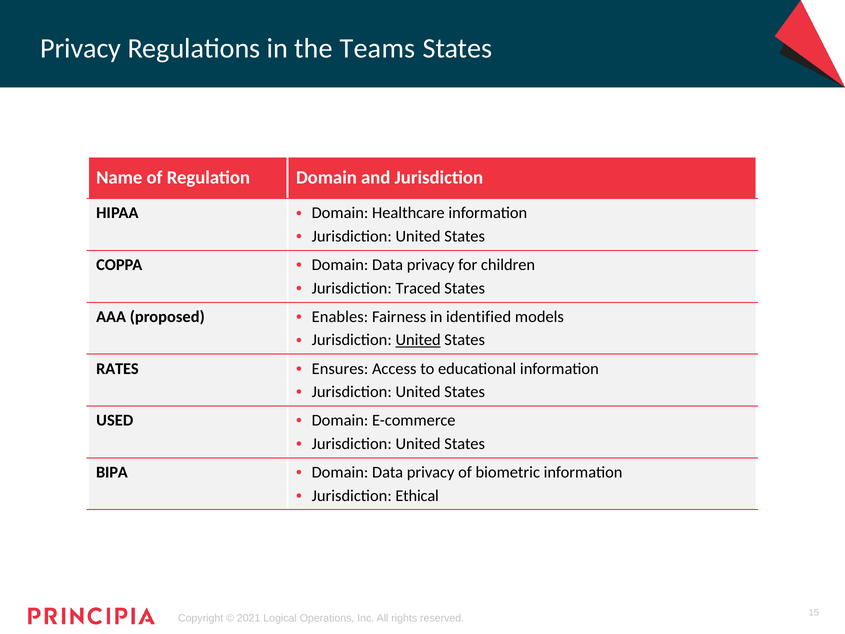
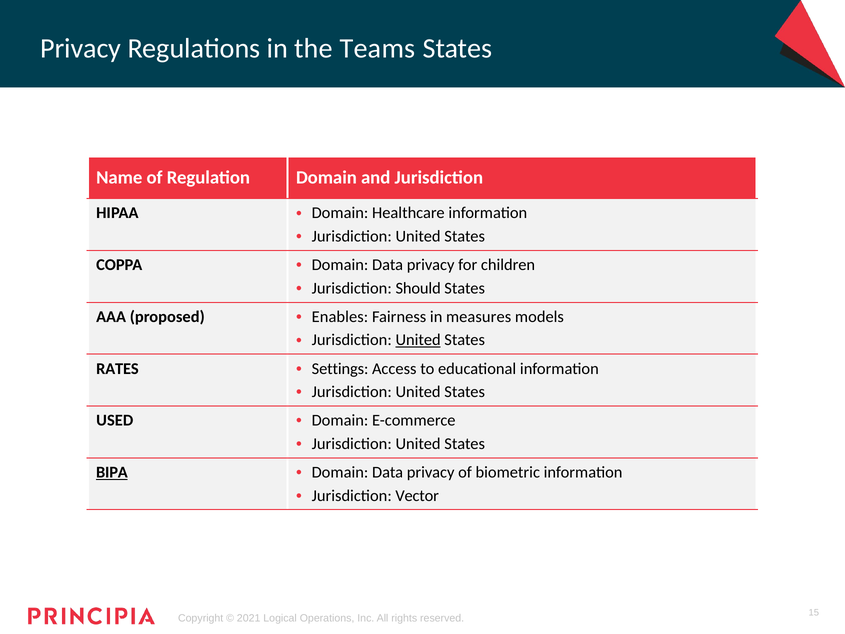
Traced: Traced -> Should
identified: identified -> measures
Ensures: Ensures -> Settings
BIPA underline: none -> present
Ethical: Ethical -> Vector
